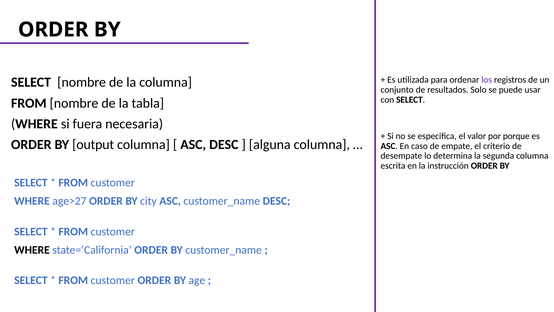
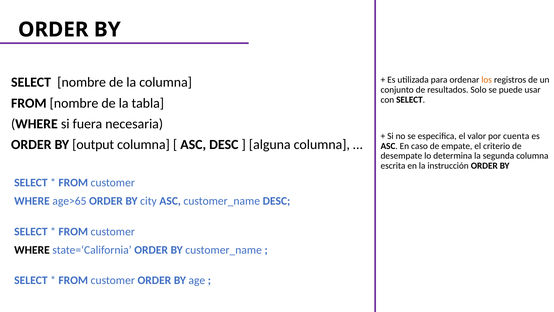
los colour: purple -> orange
porque: porque -> cuenta
age>27: age>27 -> age>65
